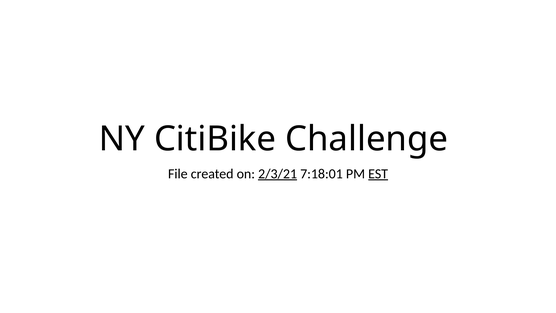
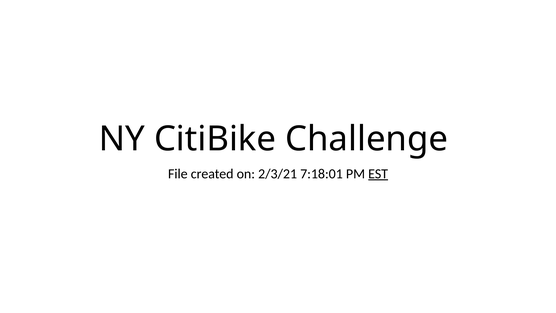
2/3/21 underline: present -> none
